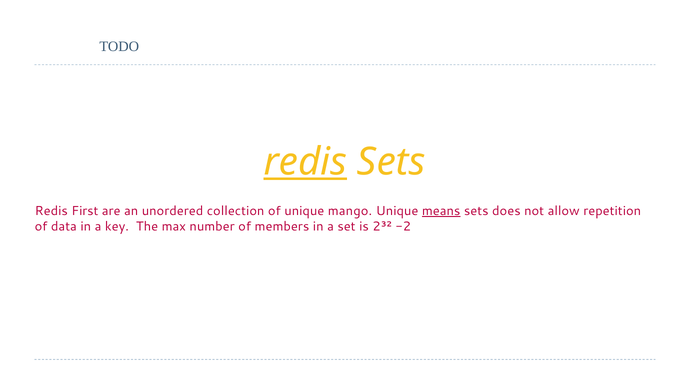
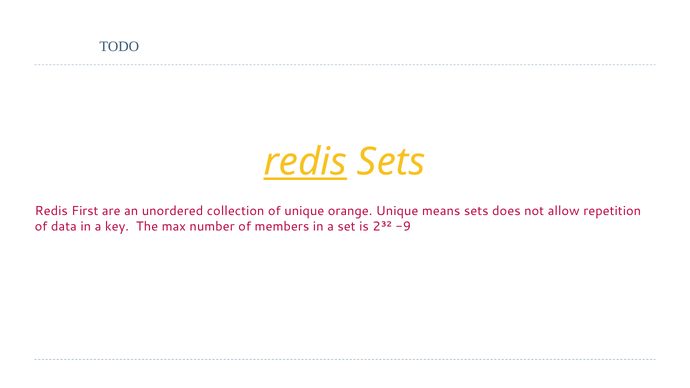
mango: mango -> orange
means underline: present -> none
-2: -2 -> -9
